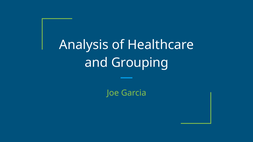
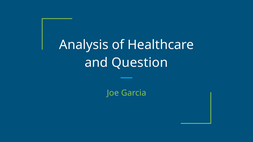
Grouping: Grouping -> Question
